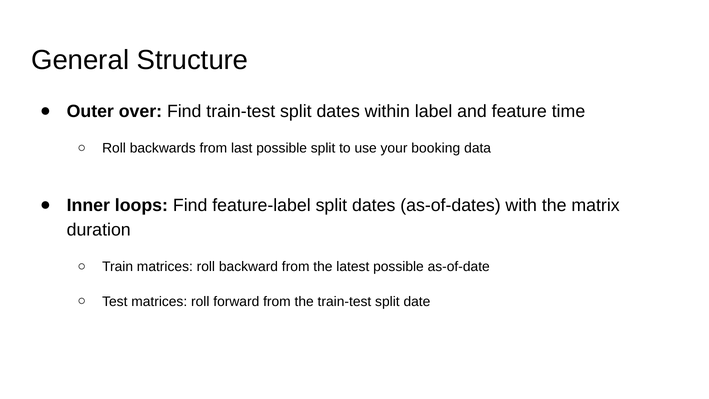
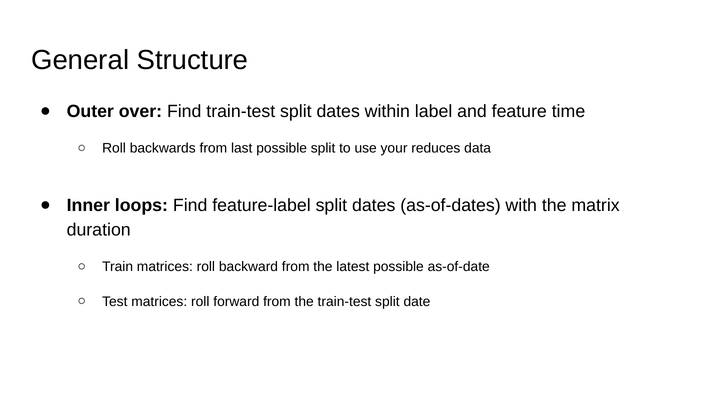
booking: booking -> reduces
